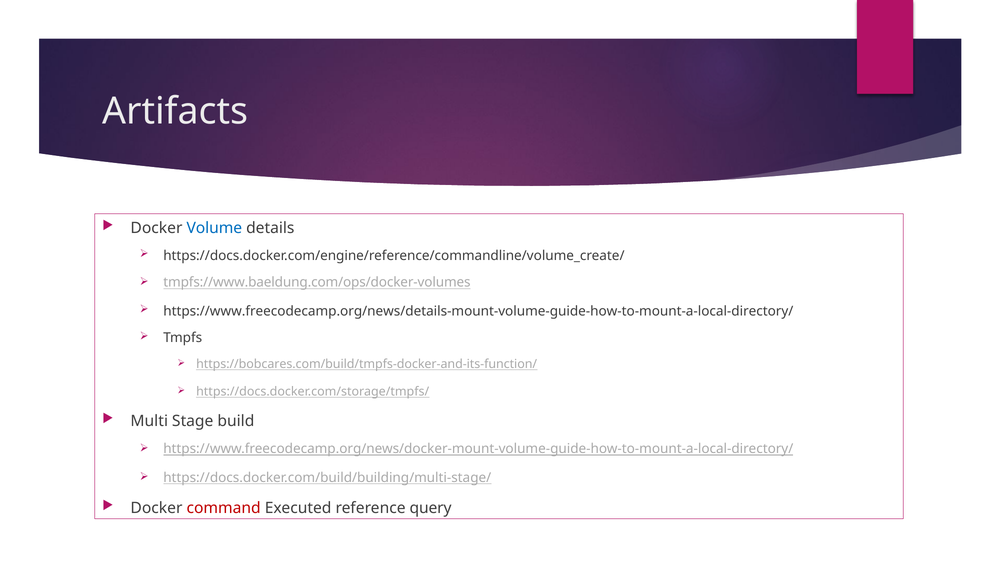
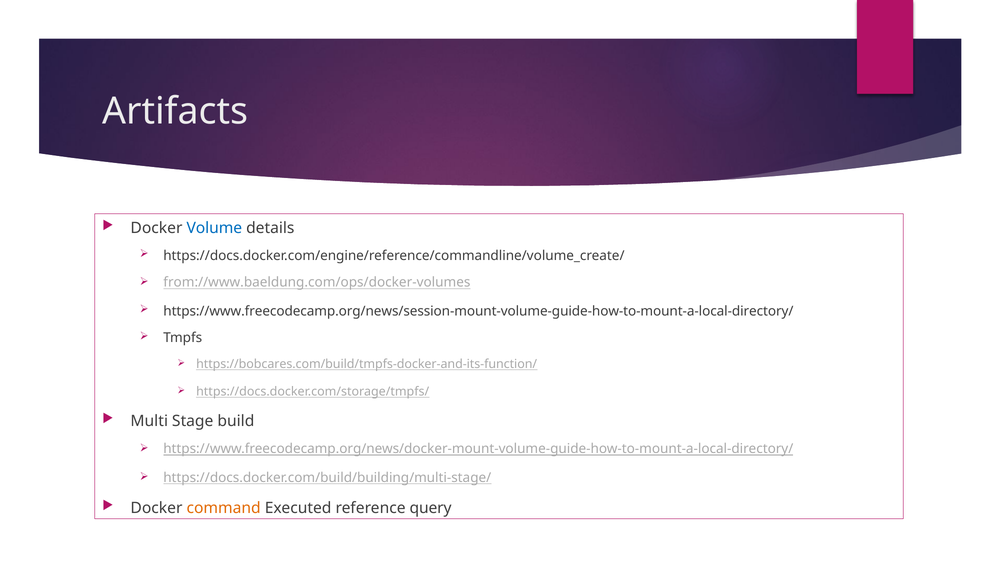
tmpfs://www.baeldung.com/ops/docker-volumes: tmpfs://www.baeldung.com/ops/docker-volumes -> from://www.baeldung.com/ops/docker-volumes
https://www.freecodecamp.org/news/details-mount-volume-guide-how-to-mount-a-local-directory/: https://www.freecodecamp.org/news/details-mount-volume-guide-how-to-mount-a-local-directory/ -> https://www.freecodecamp.org/news/session-mount-volume-guide-how-to-mount-a-local-directory/
command colour: red -> orange
